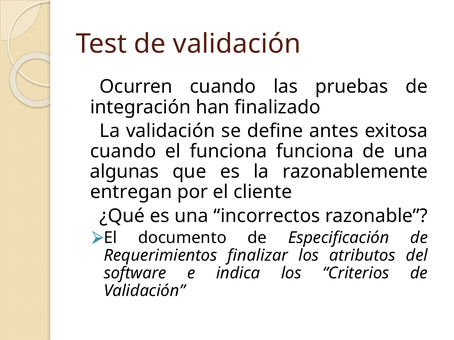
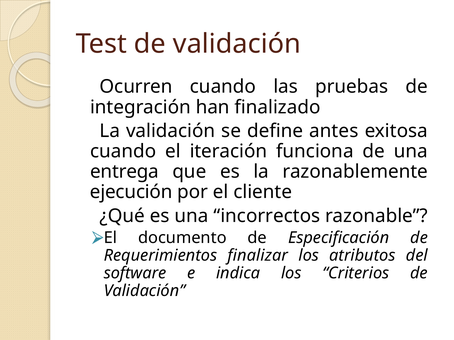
el funciona: funciona -> iteración
algunas: algunas -> entrega
entregan: entregan -> ejecución
